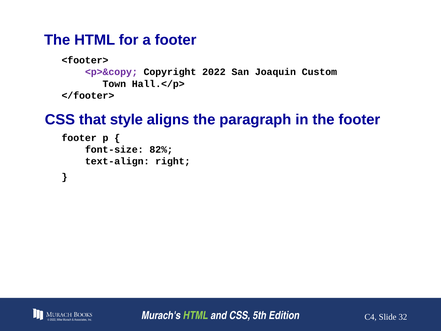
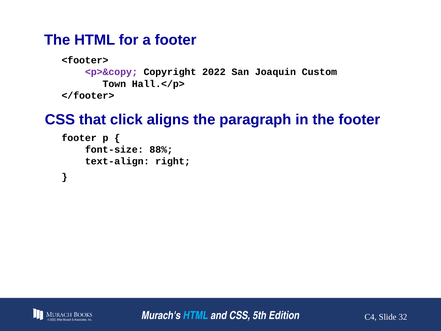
style: style -> click
82%: 82% -> 88%
HTML at (196, 315) colour: light green -> light blue
